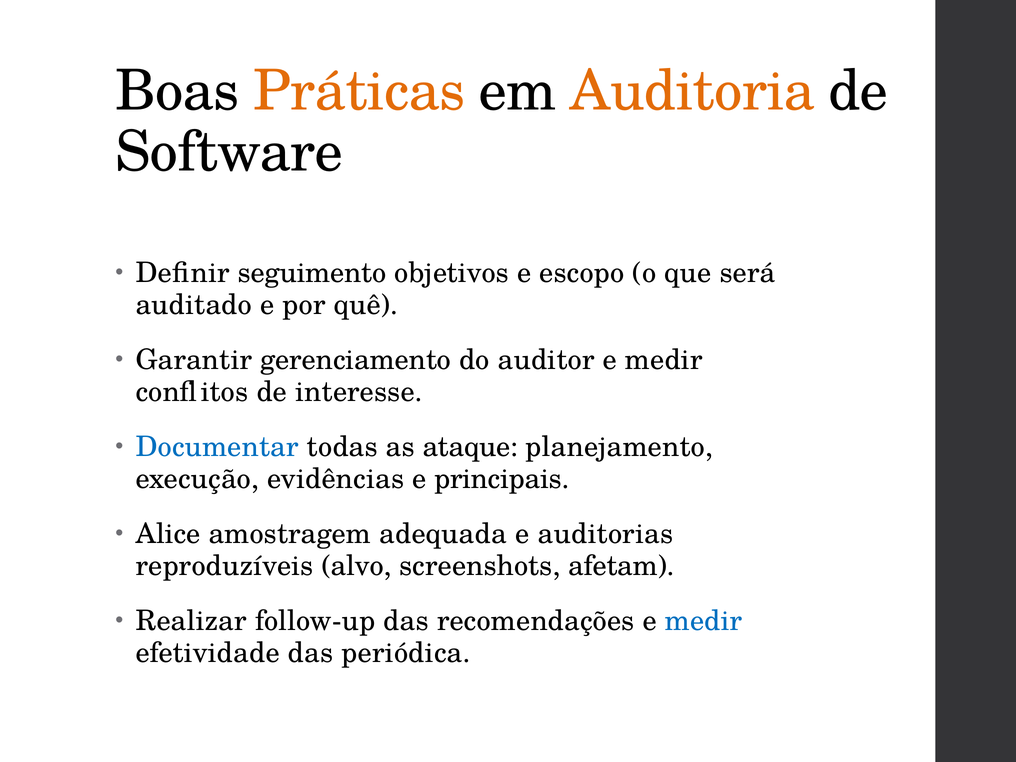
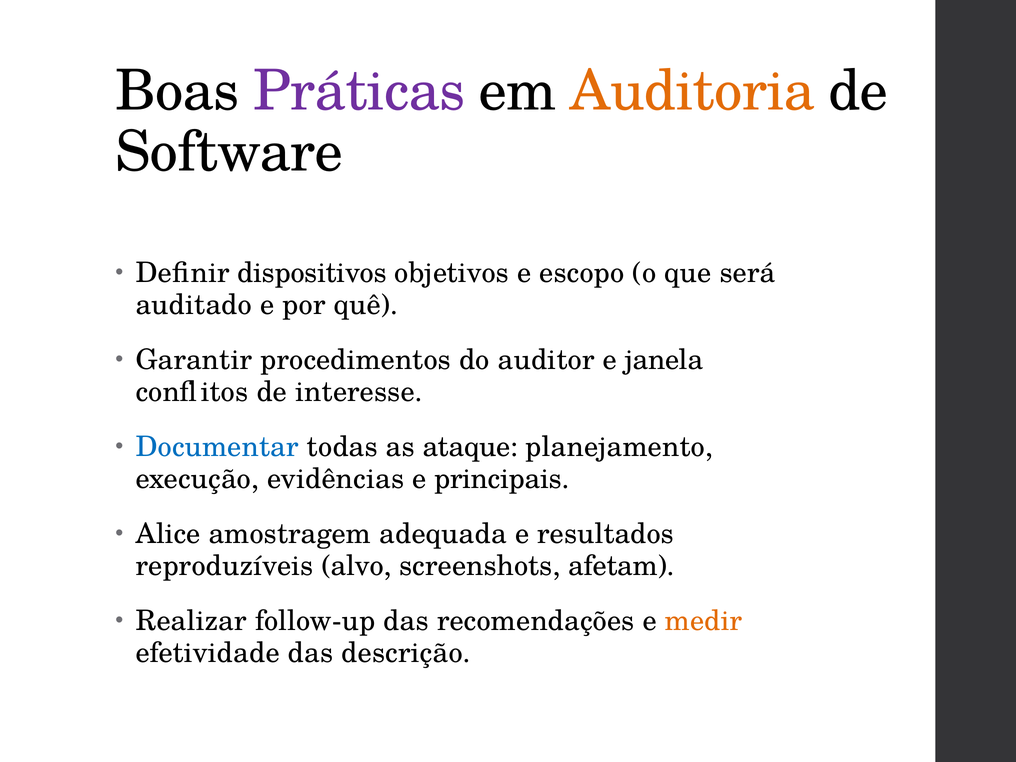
Práticas colour: orange -> purple
seguimento: seguimento -> dispositivos
gerenciamento: gerenciamento -> procedimentos
auditor e medir: medir -> janela
auditorias: auditorias -> resultados
medir at (704, 621) colour: blue -> orange
periódica: periódica -> descrição
